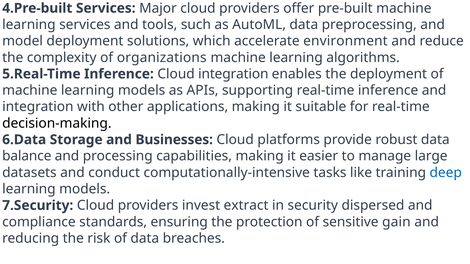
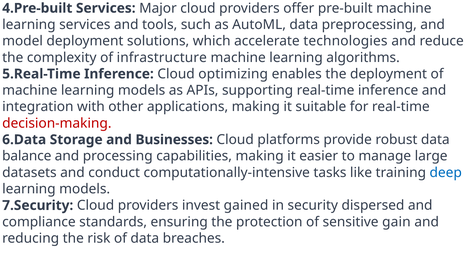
environment: environment -> technologies
organizations: organizations -> infrastructure
Cloud integration: integration -> optimizing
decision-making colour: black -> red
extract: extract -> gained
